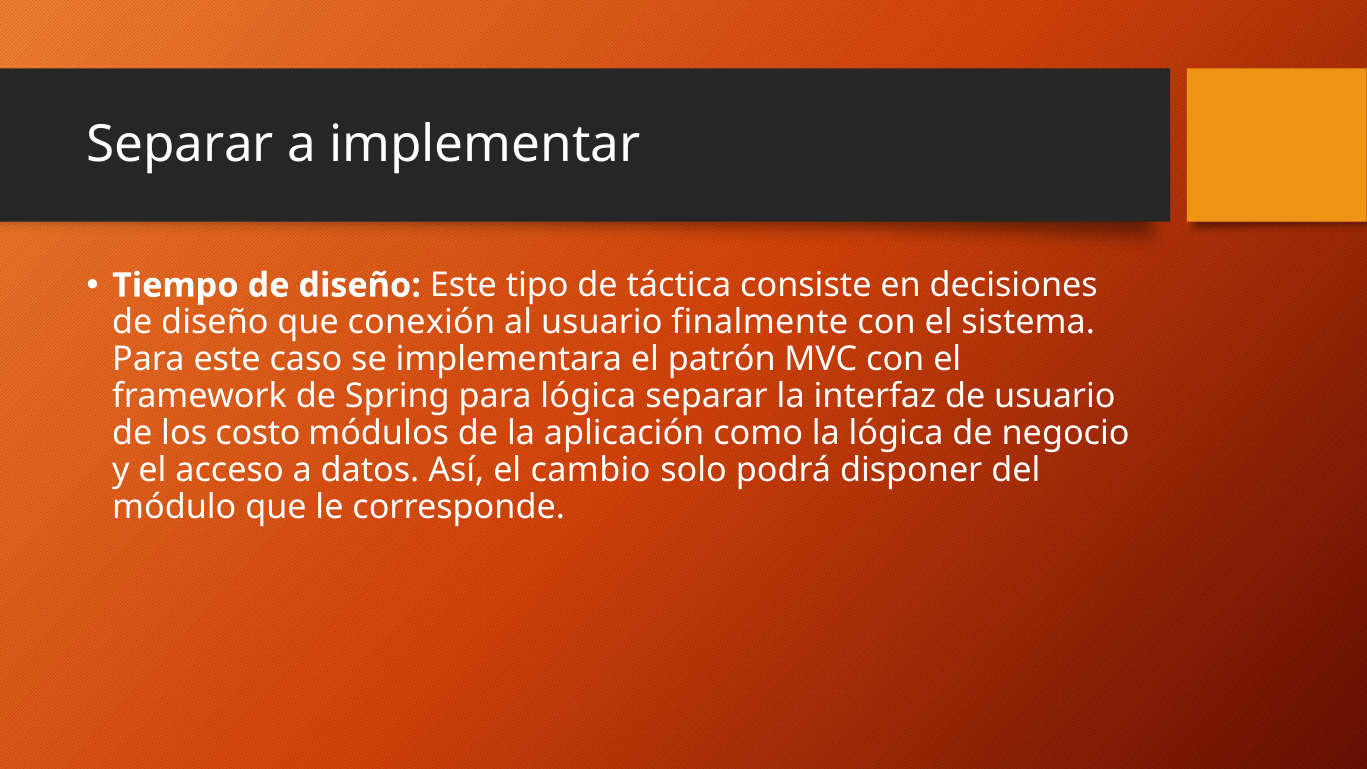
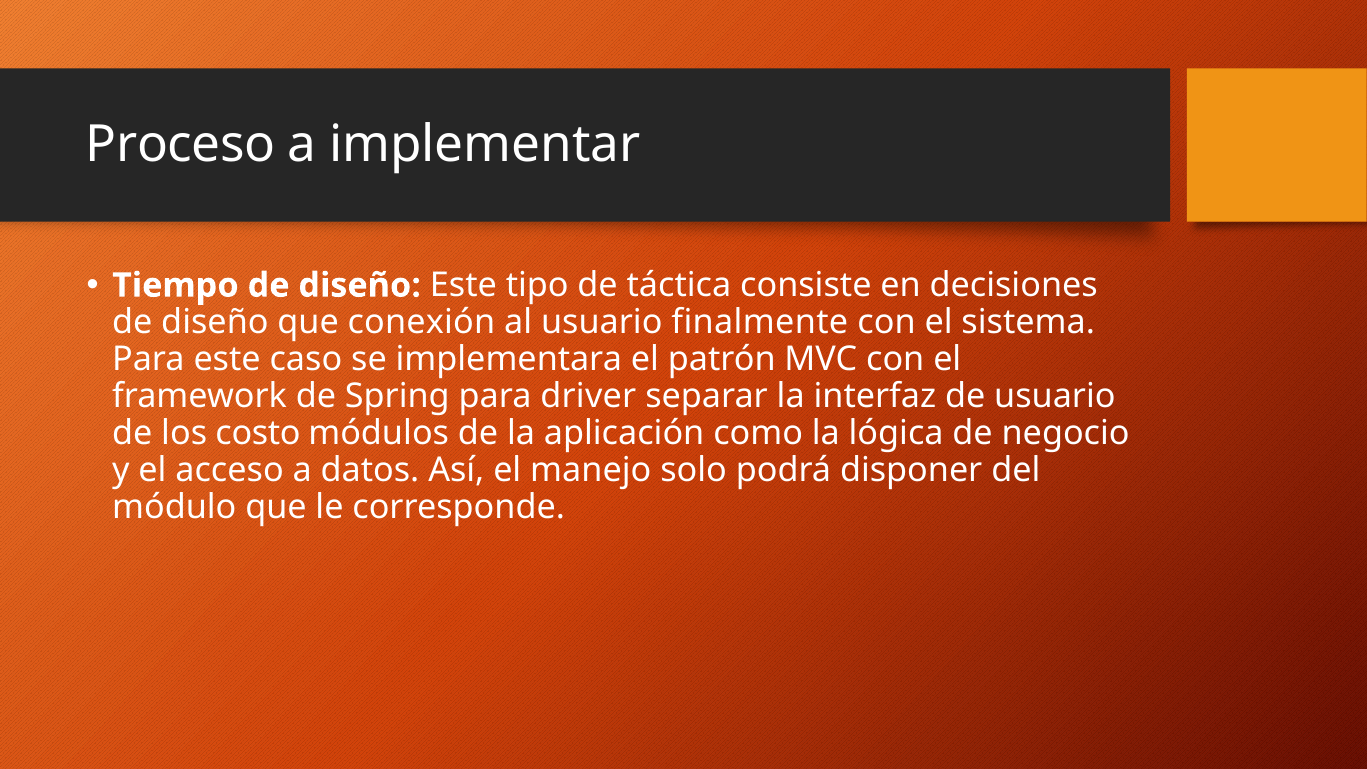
Separar at (180, 145): Separar -> Proceso
para lógica: lógica -> driver
cambio: cambio -> manejo
